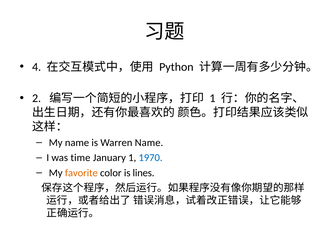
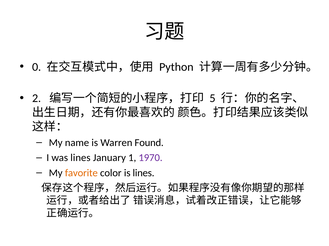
4: 4 -> 0
1 at (212, 99): 1 -> 5
Warren Name: Name -> Found
was time: time -> lines
1970 colour: blue -> purple
